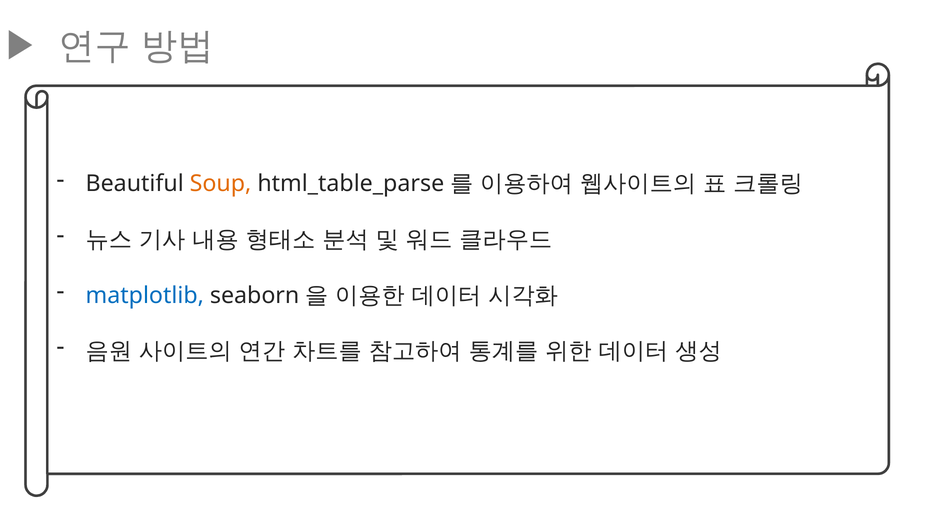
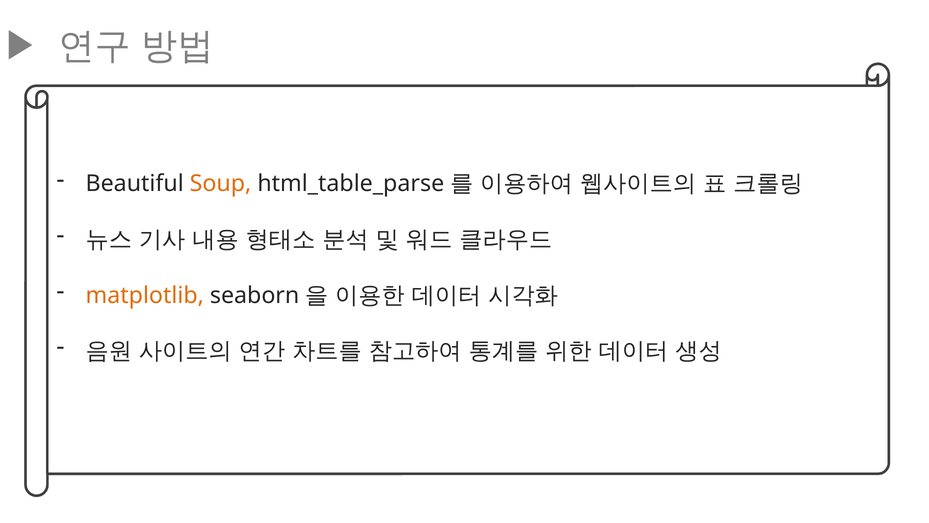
matplotlib colour: blue -> orange
